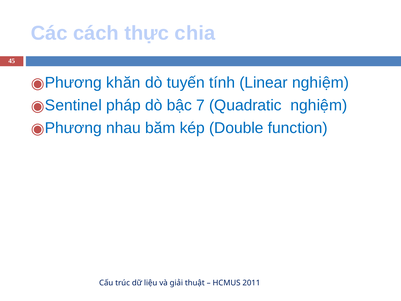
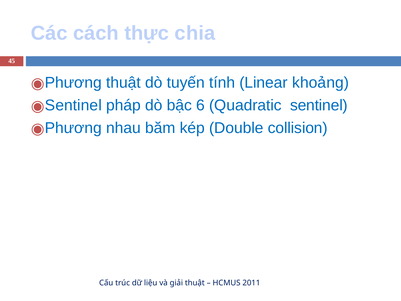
Phương khăn: khăn -> thuật
Linear nghiệm: nghiệm -> khoảng
7: 7 -> 6
Quadratic nghiệm: nghiệm -> sentinel
function: function -> collision
